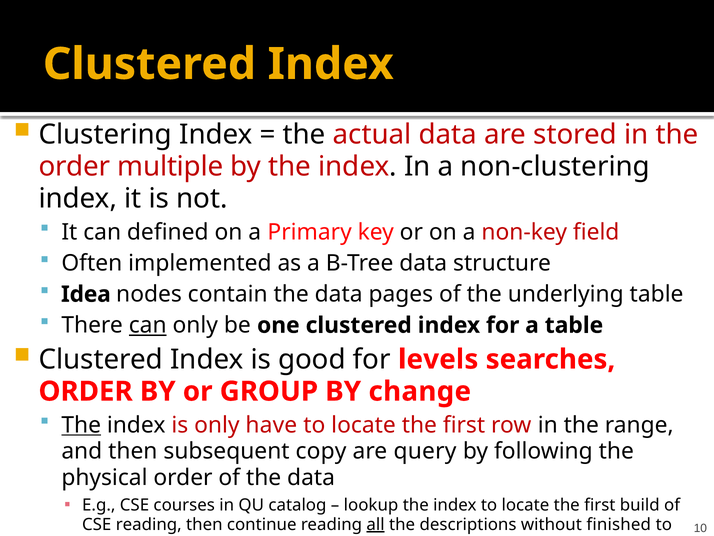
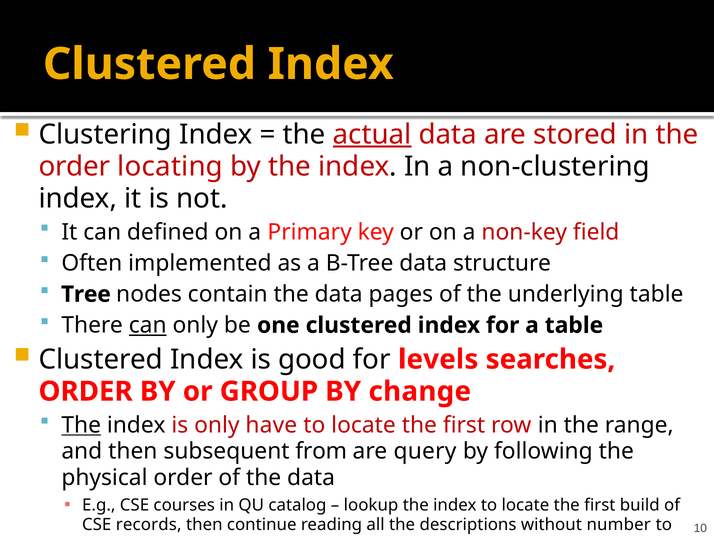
actual underline: none -> present
multiple: multiple -> locating
Idea: Idea -> Tree
copy: copy -> from
CSE reading: reading -> records
all underline: present -> none
finished: finished -> number
